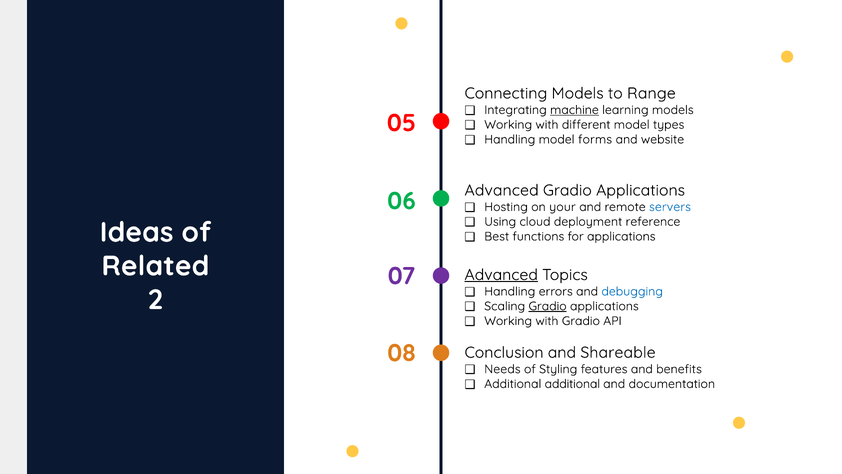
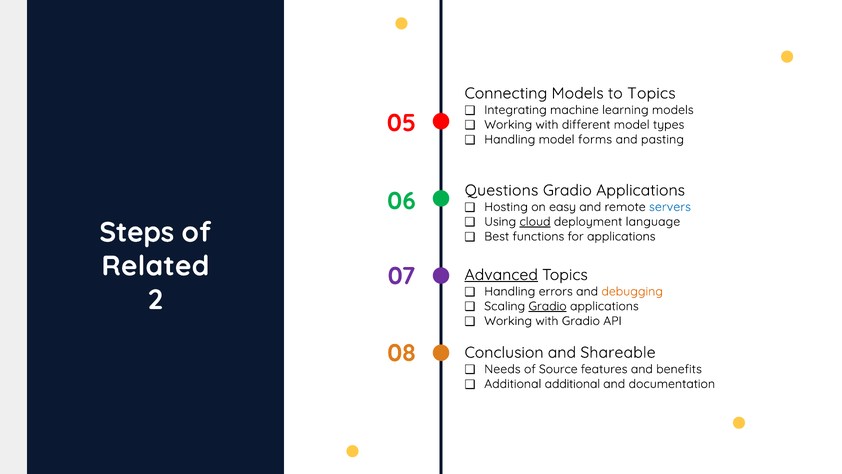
to Range: Range -> Topics
machine underline: present -> none
website: website -> pasting
06 Advanced: Advanced -> Questions
your: your -> easy
cloud underline: none -> present
reference: reference -> language
Ideas: Ideas -> Steps
debugging colour: blue -> orange
Styling: Styling -> Source
